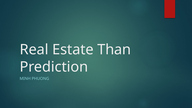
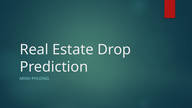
Than: Than -> Drop
